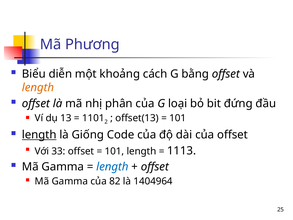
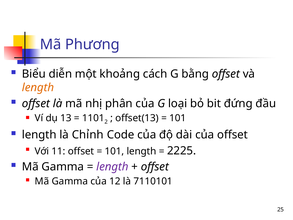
length at (39, 135) underline: present -> none
Giống: Giống -> Chỉnh
33: 33 -> 11
1113: 1113 -> 2225
length at (112, 167) colour: blue -> purple
82: 82 -> 12
1404964: 1404964 -> 7110101
